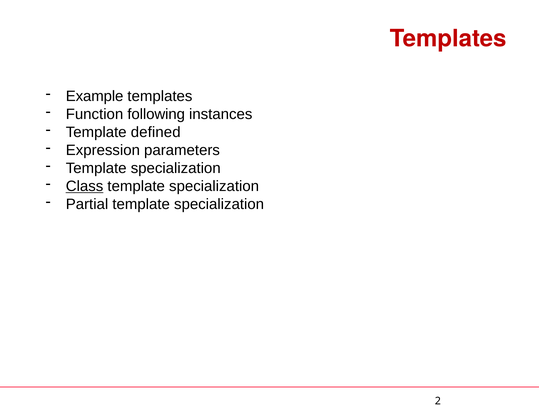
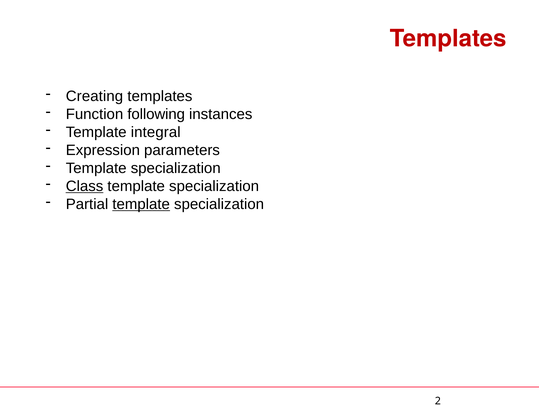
Example: Example -> Creating
defined: defined -> integral
template at (141, 204) underline: none -> present
